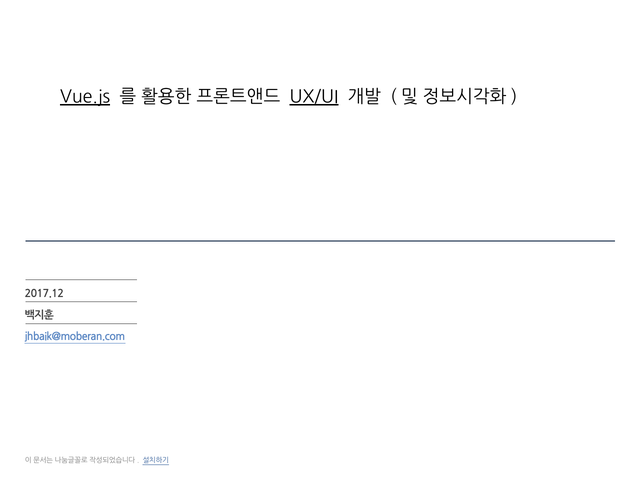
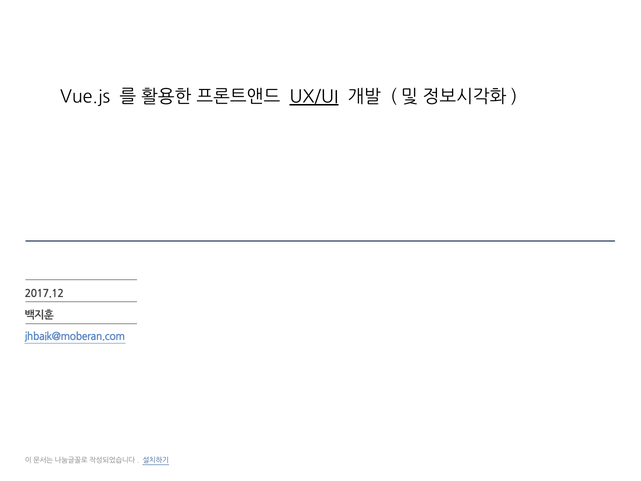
Vue.js underline: present -> none
